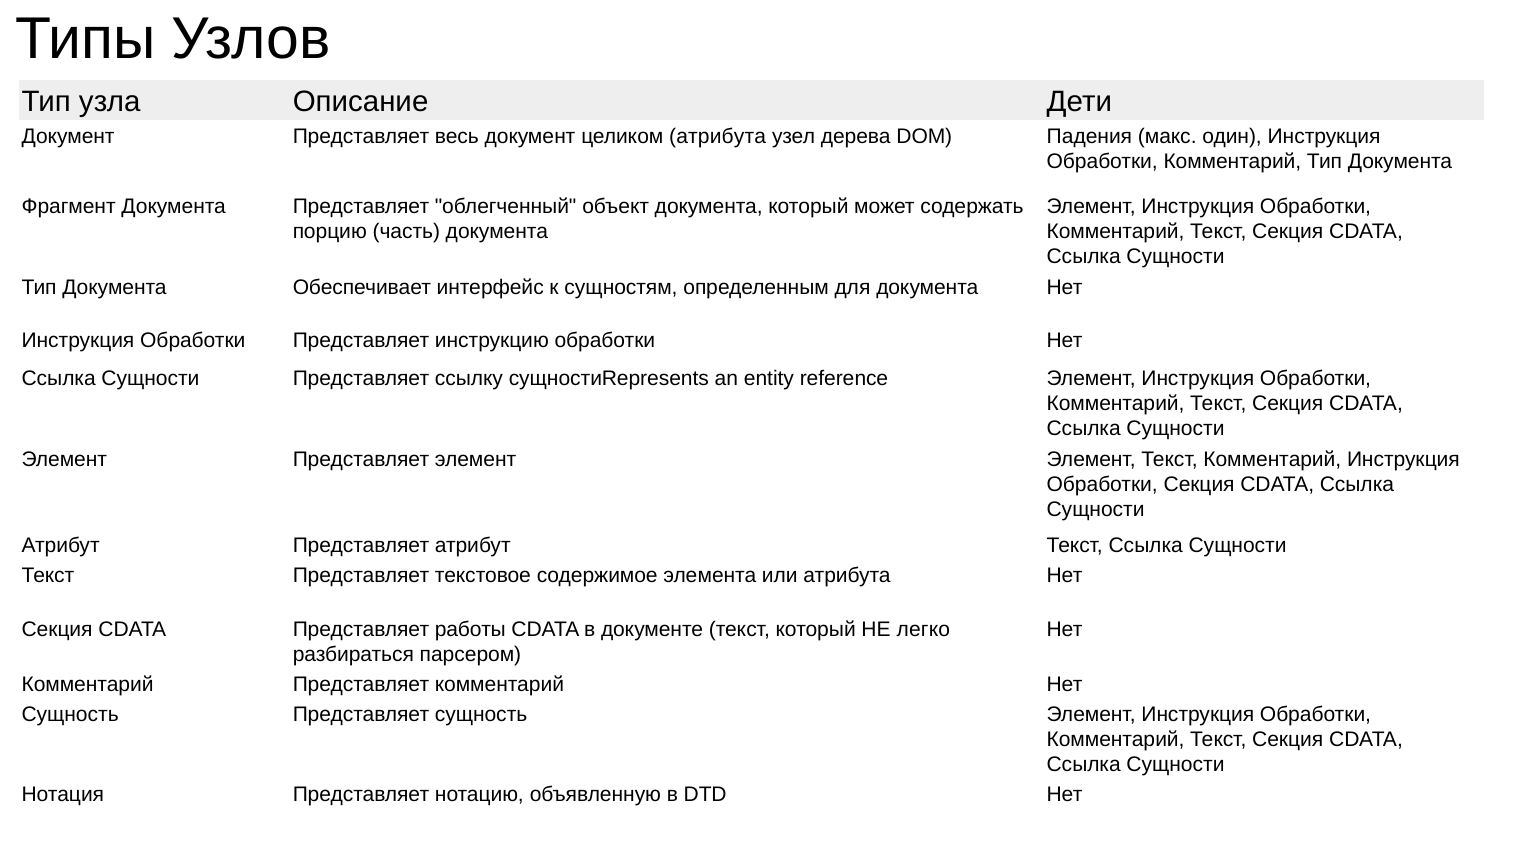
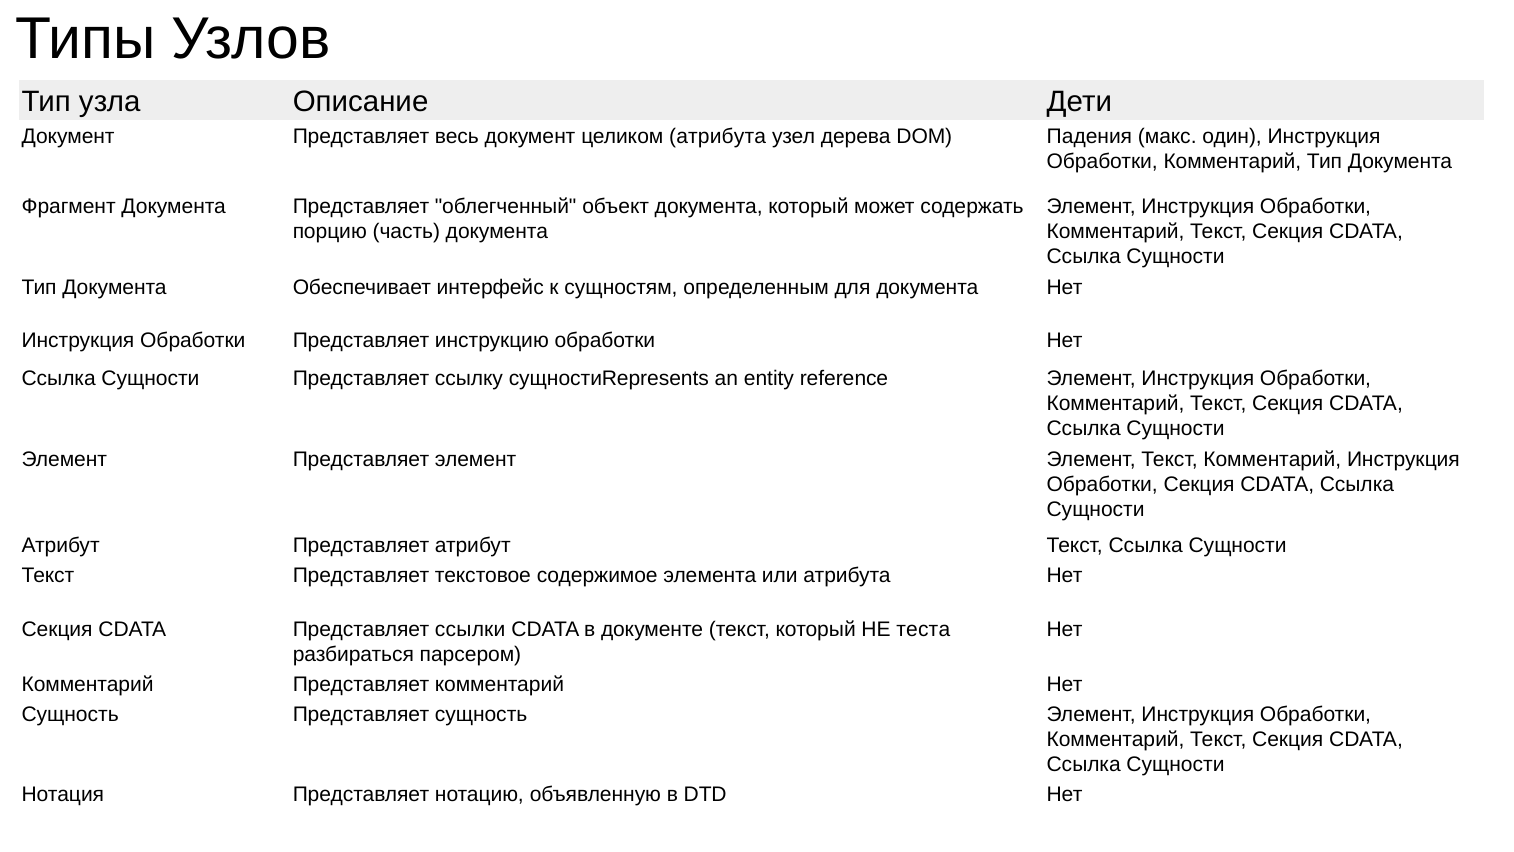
работы: работы -> ссылки
легко: легко -> теста
